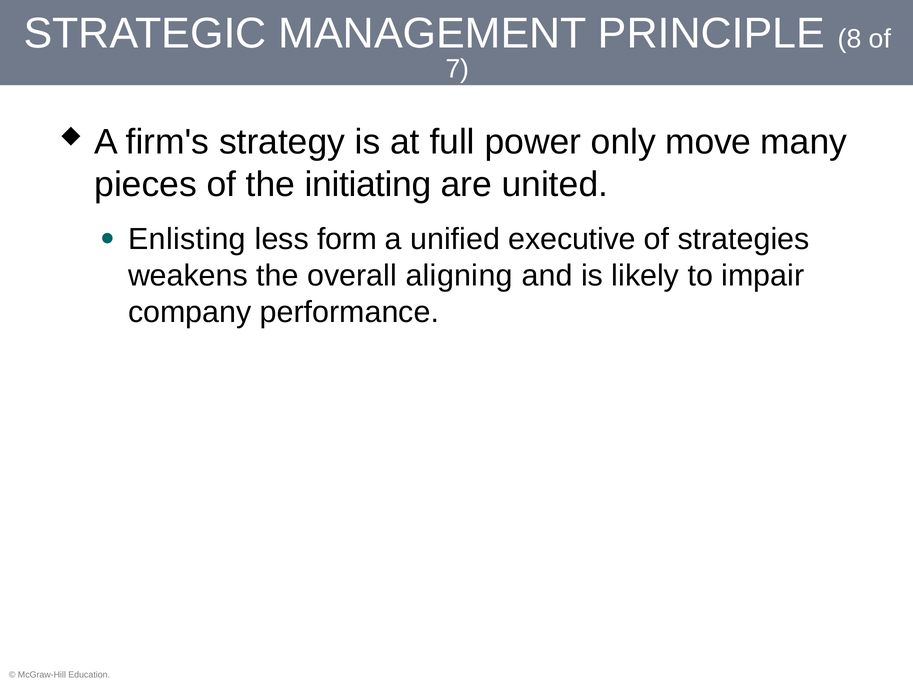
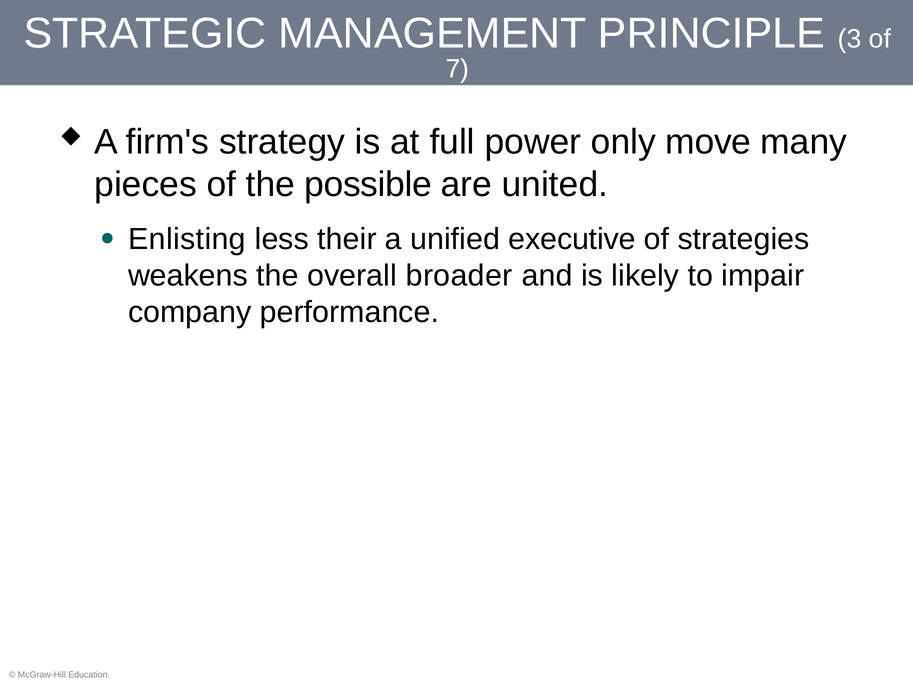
8: 8 -> 3
initiating: initiating -> possible
form: form -> their
aligning: aligning -> broader
